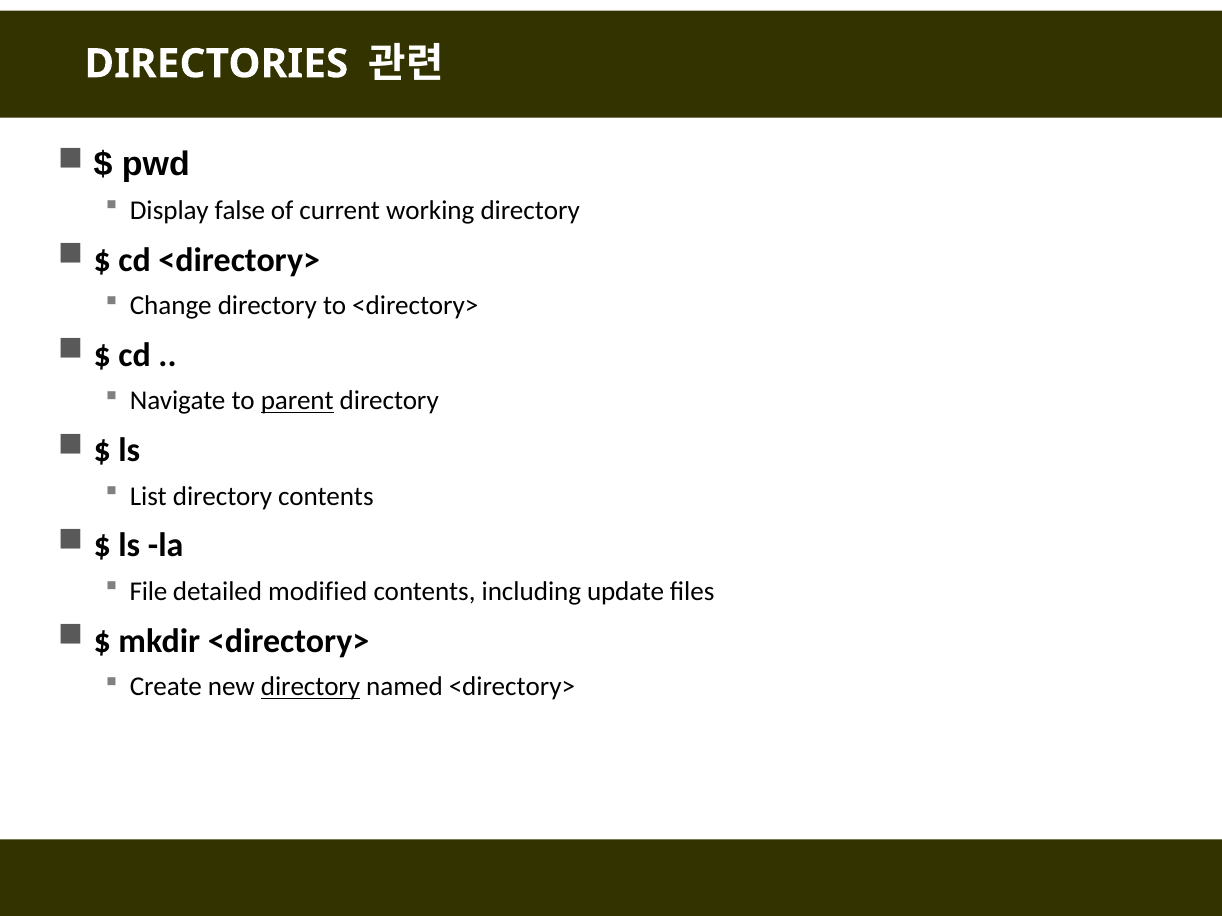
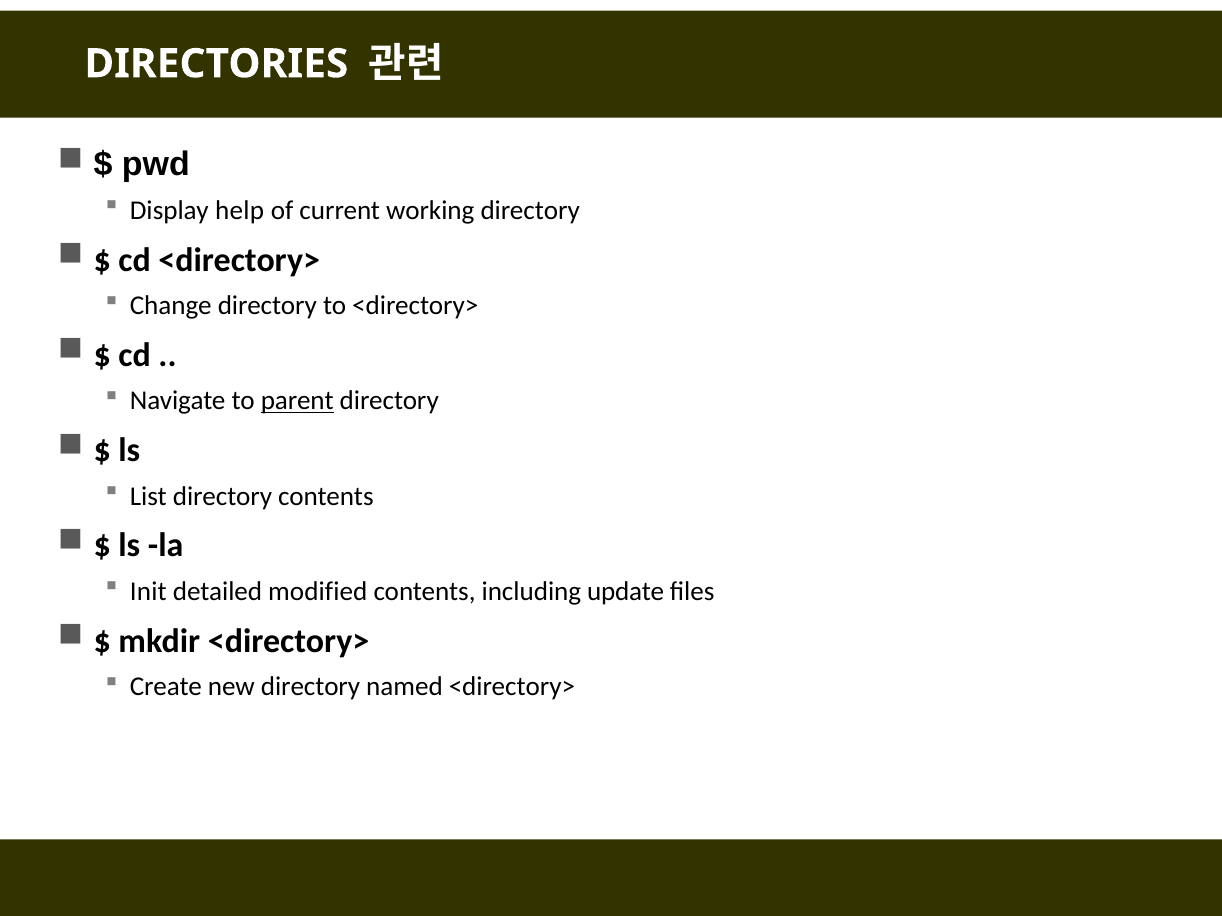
false: false -> help
File: File -> Init
directory at (311, 687) underline: present -> none
